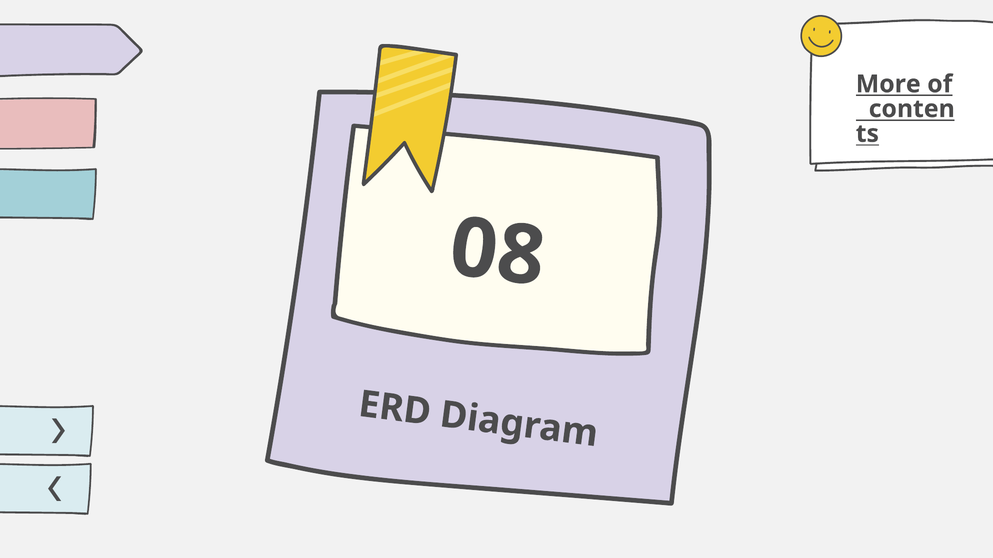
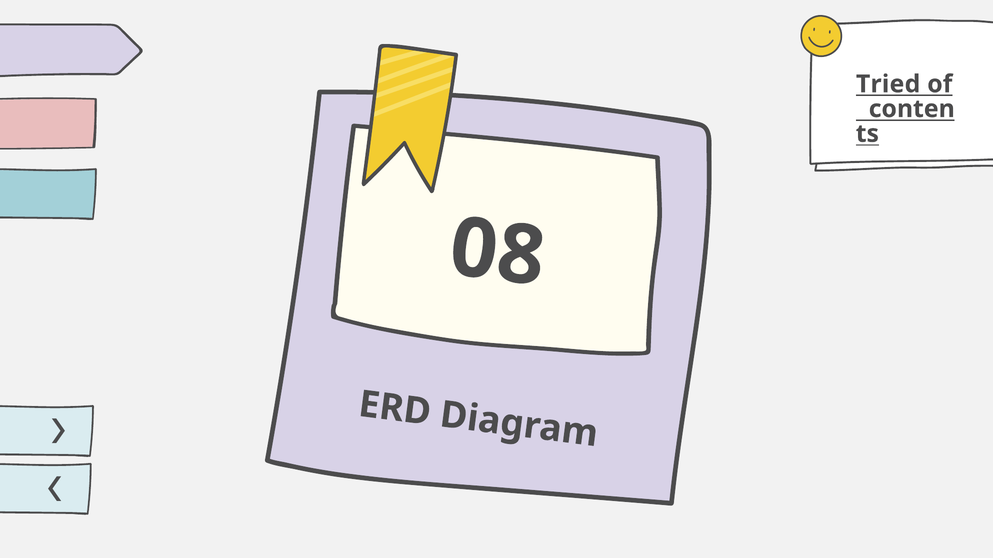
More: More -> Tried
